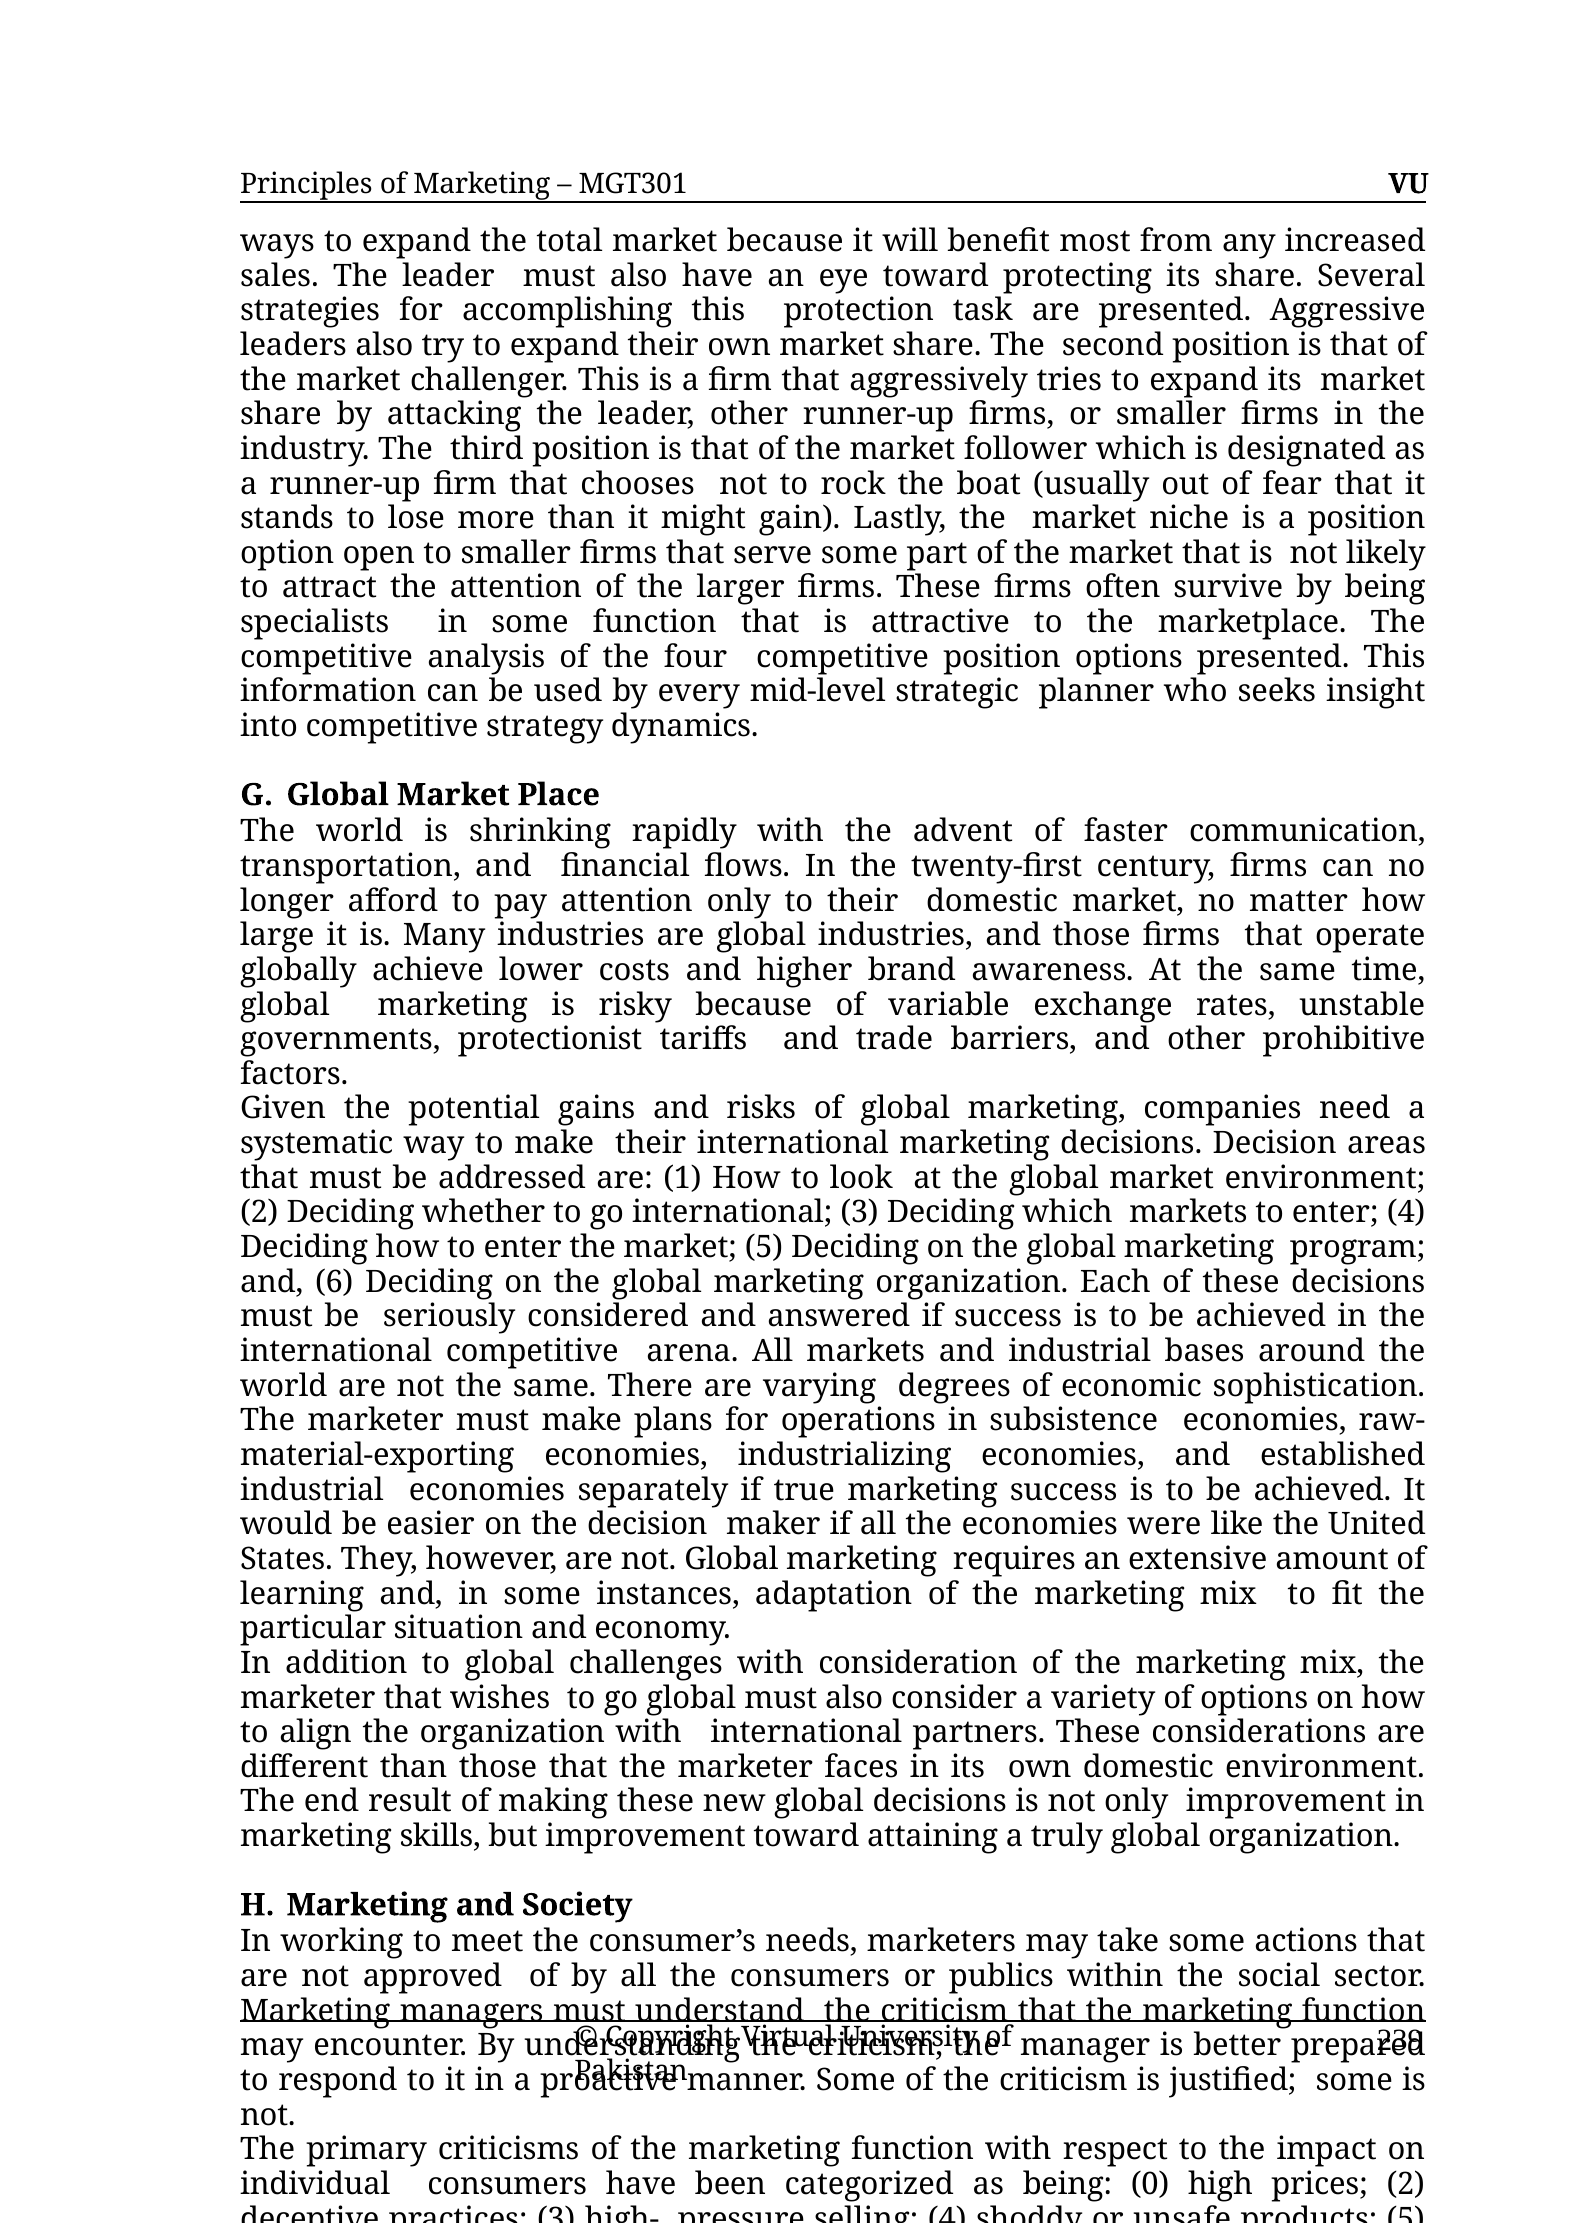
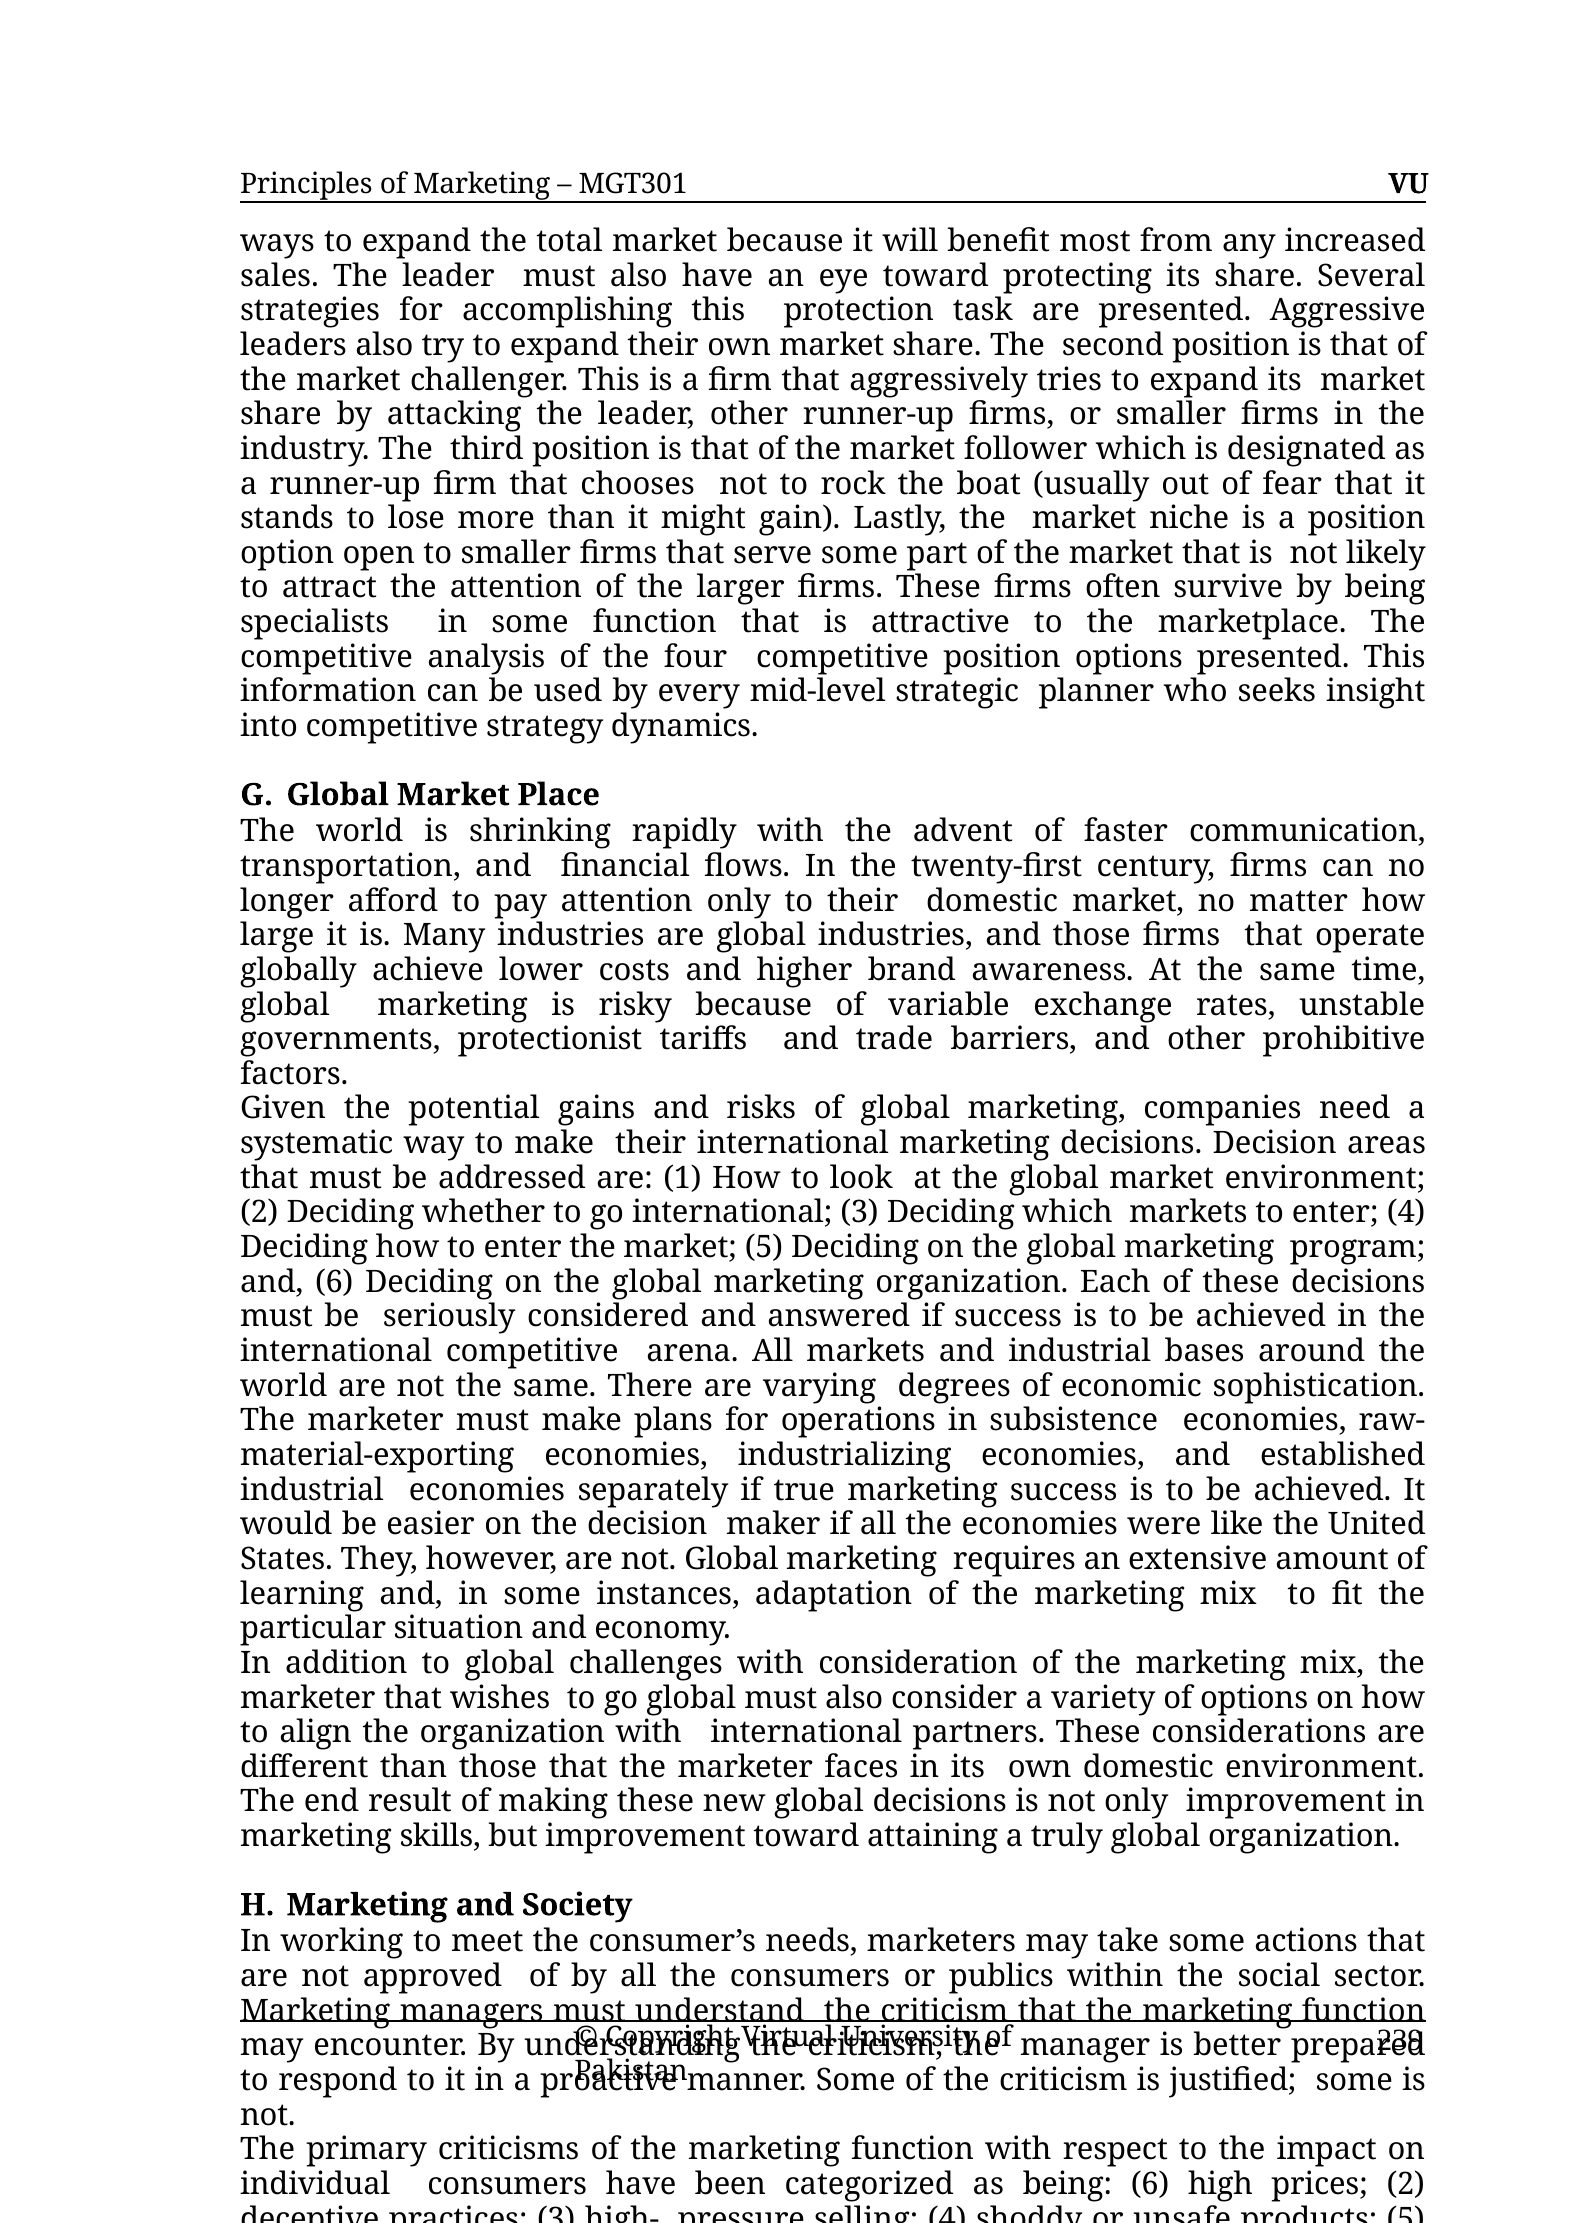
being 0: 0 -> 6
